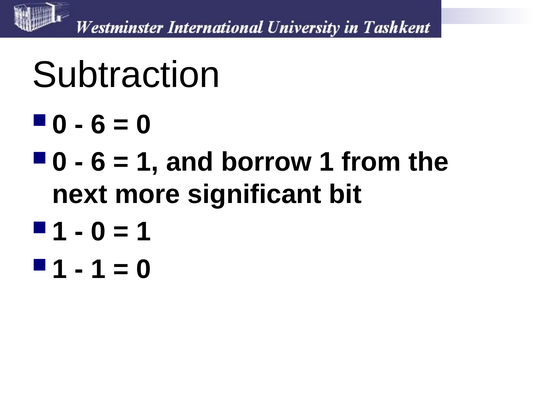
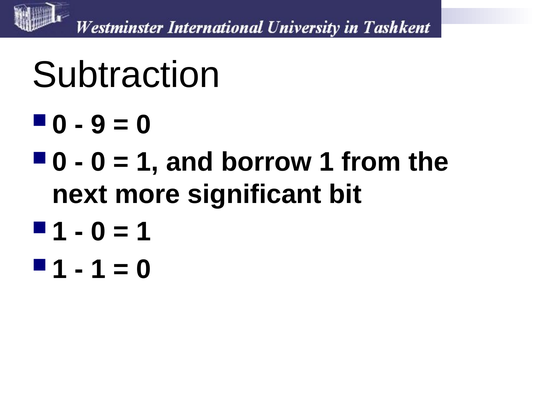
6 at (98, 125): 6 -> 9
6 at (98, 162): 6 -> 0
